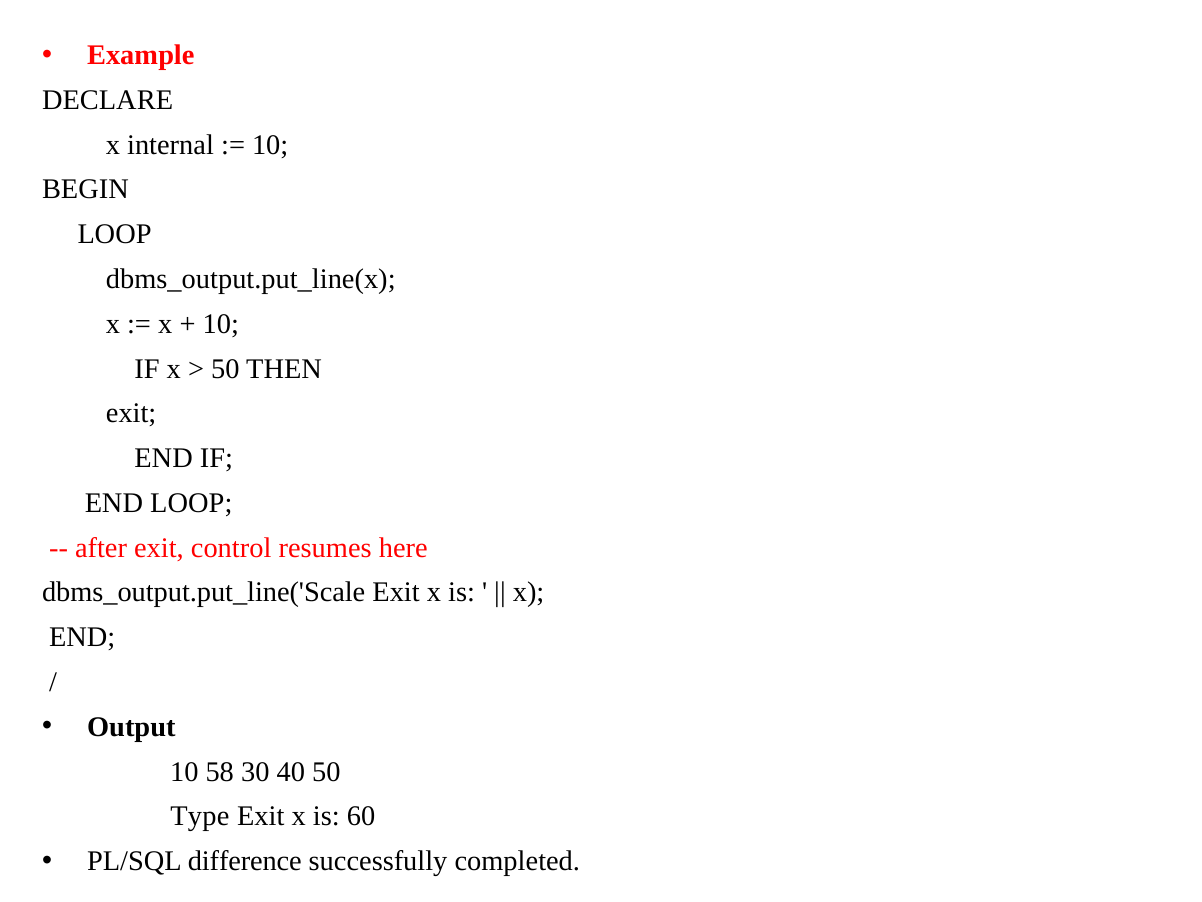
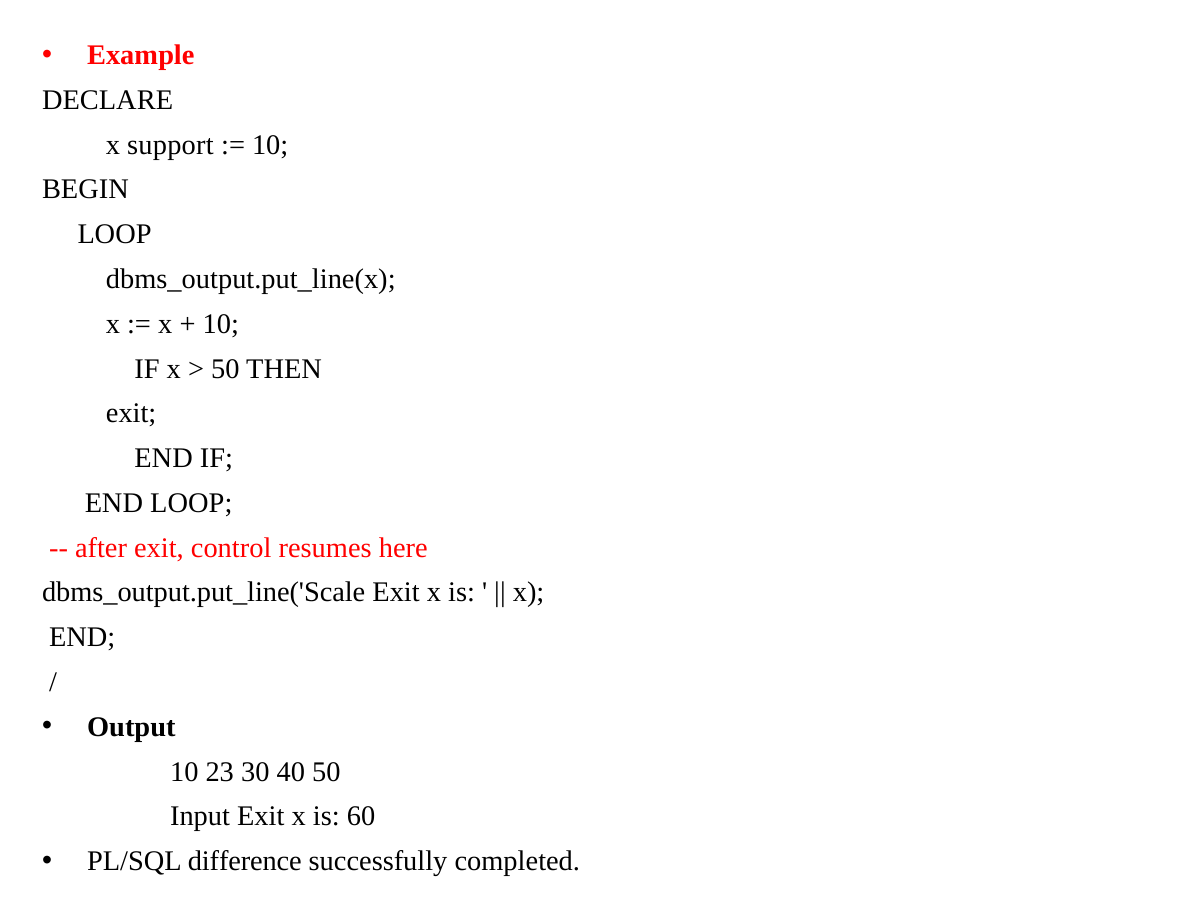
internal: internal -> support
58: 58 -> 23
Type: Type -> Input
